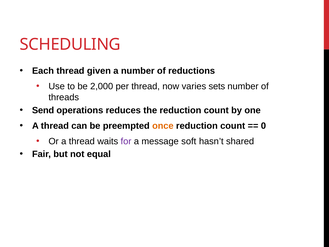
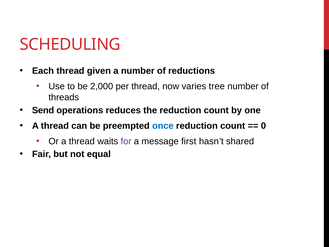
sets: sets -> tree
once colour: orange -> blue
soft: soft -> first
